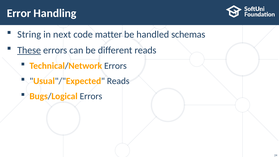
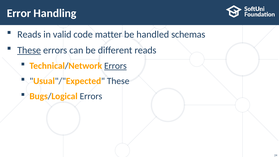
String at (29, 34): String -> Reads
next: next -> valid
Errors at (115, 66) underline: none -> present
Usual"/"Expected Reads: Reads -> These
